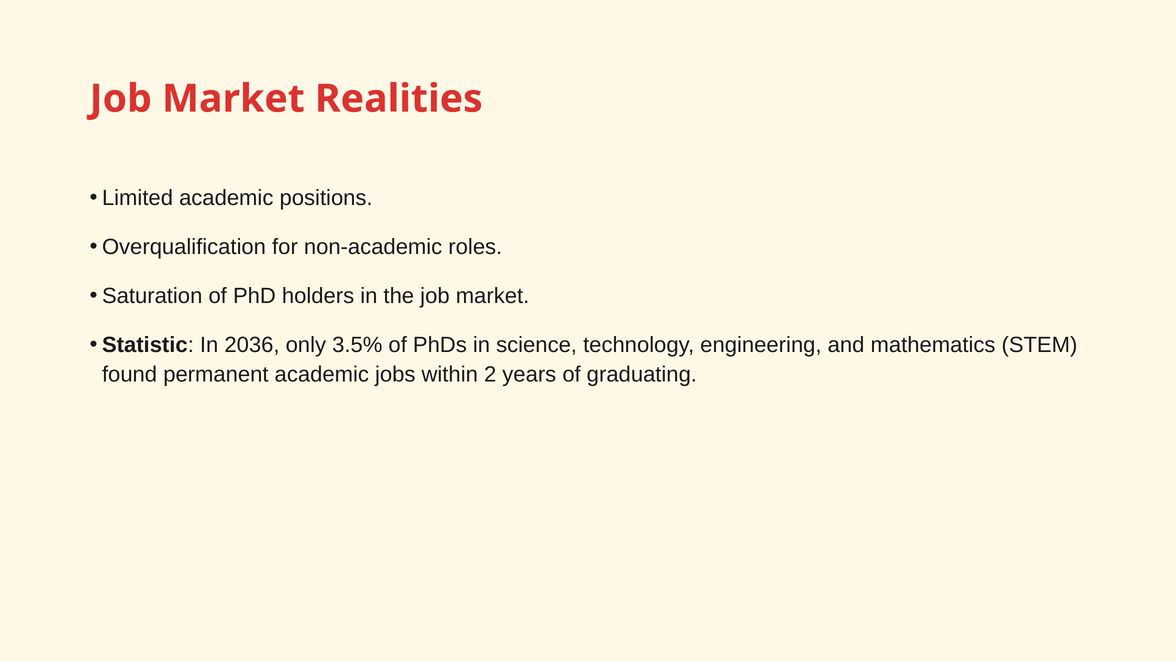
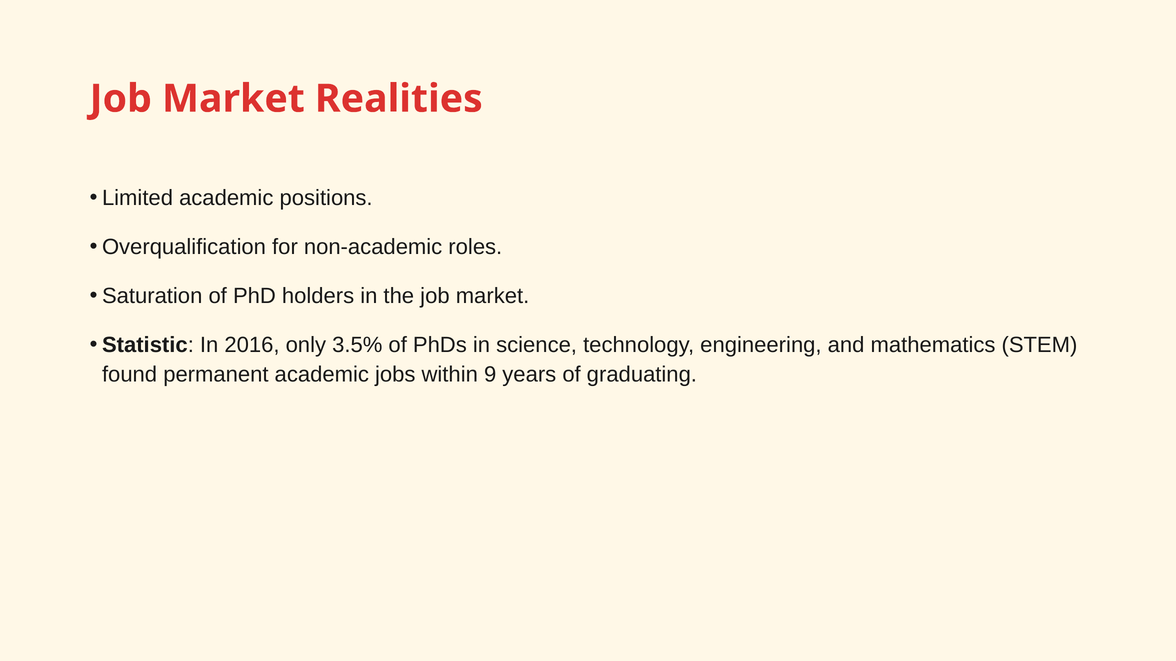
2036: 2036 -> 2016
2: 2 -> 9
